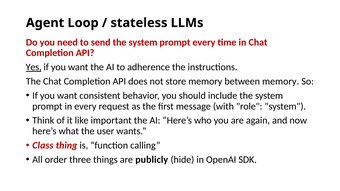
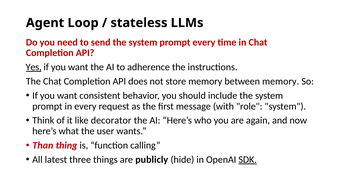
important: important -> decorator
Class: Class -> Than
order: order -> latest
SDK underline: none -> present
